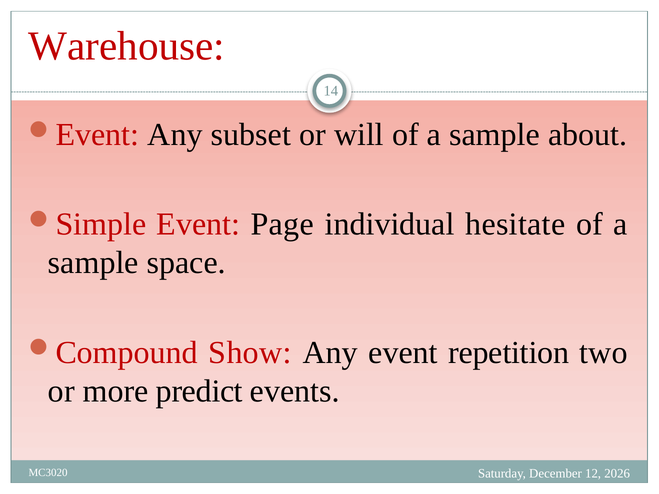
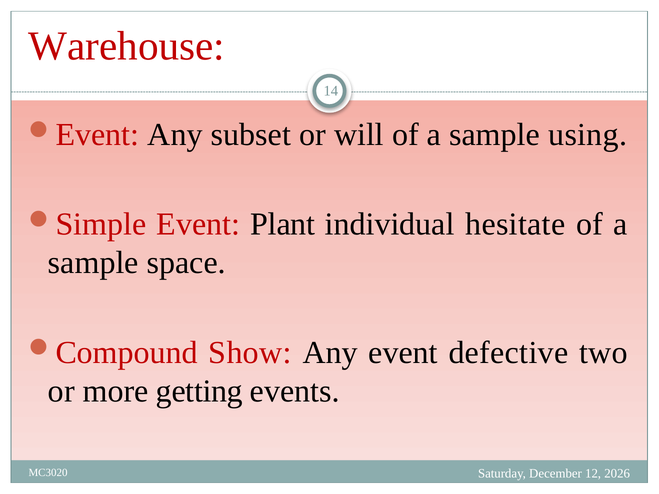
about: about -> using
Page: Page -> Plant
repetition: repetition -> defective
predict: predict -> getting
